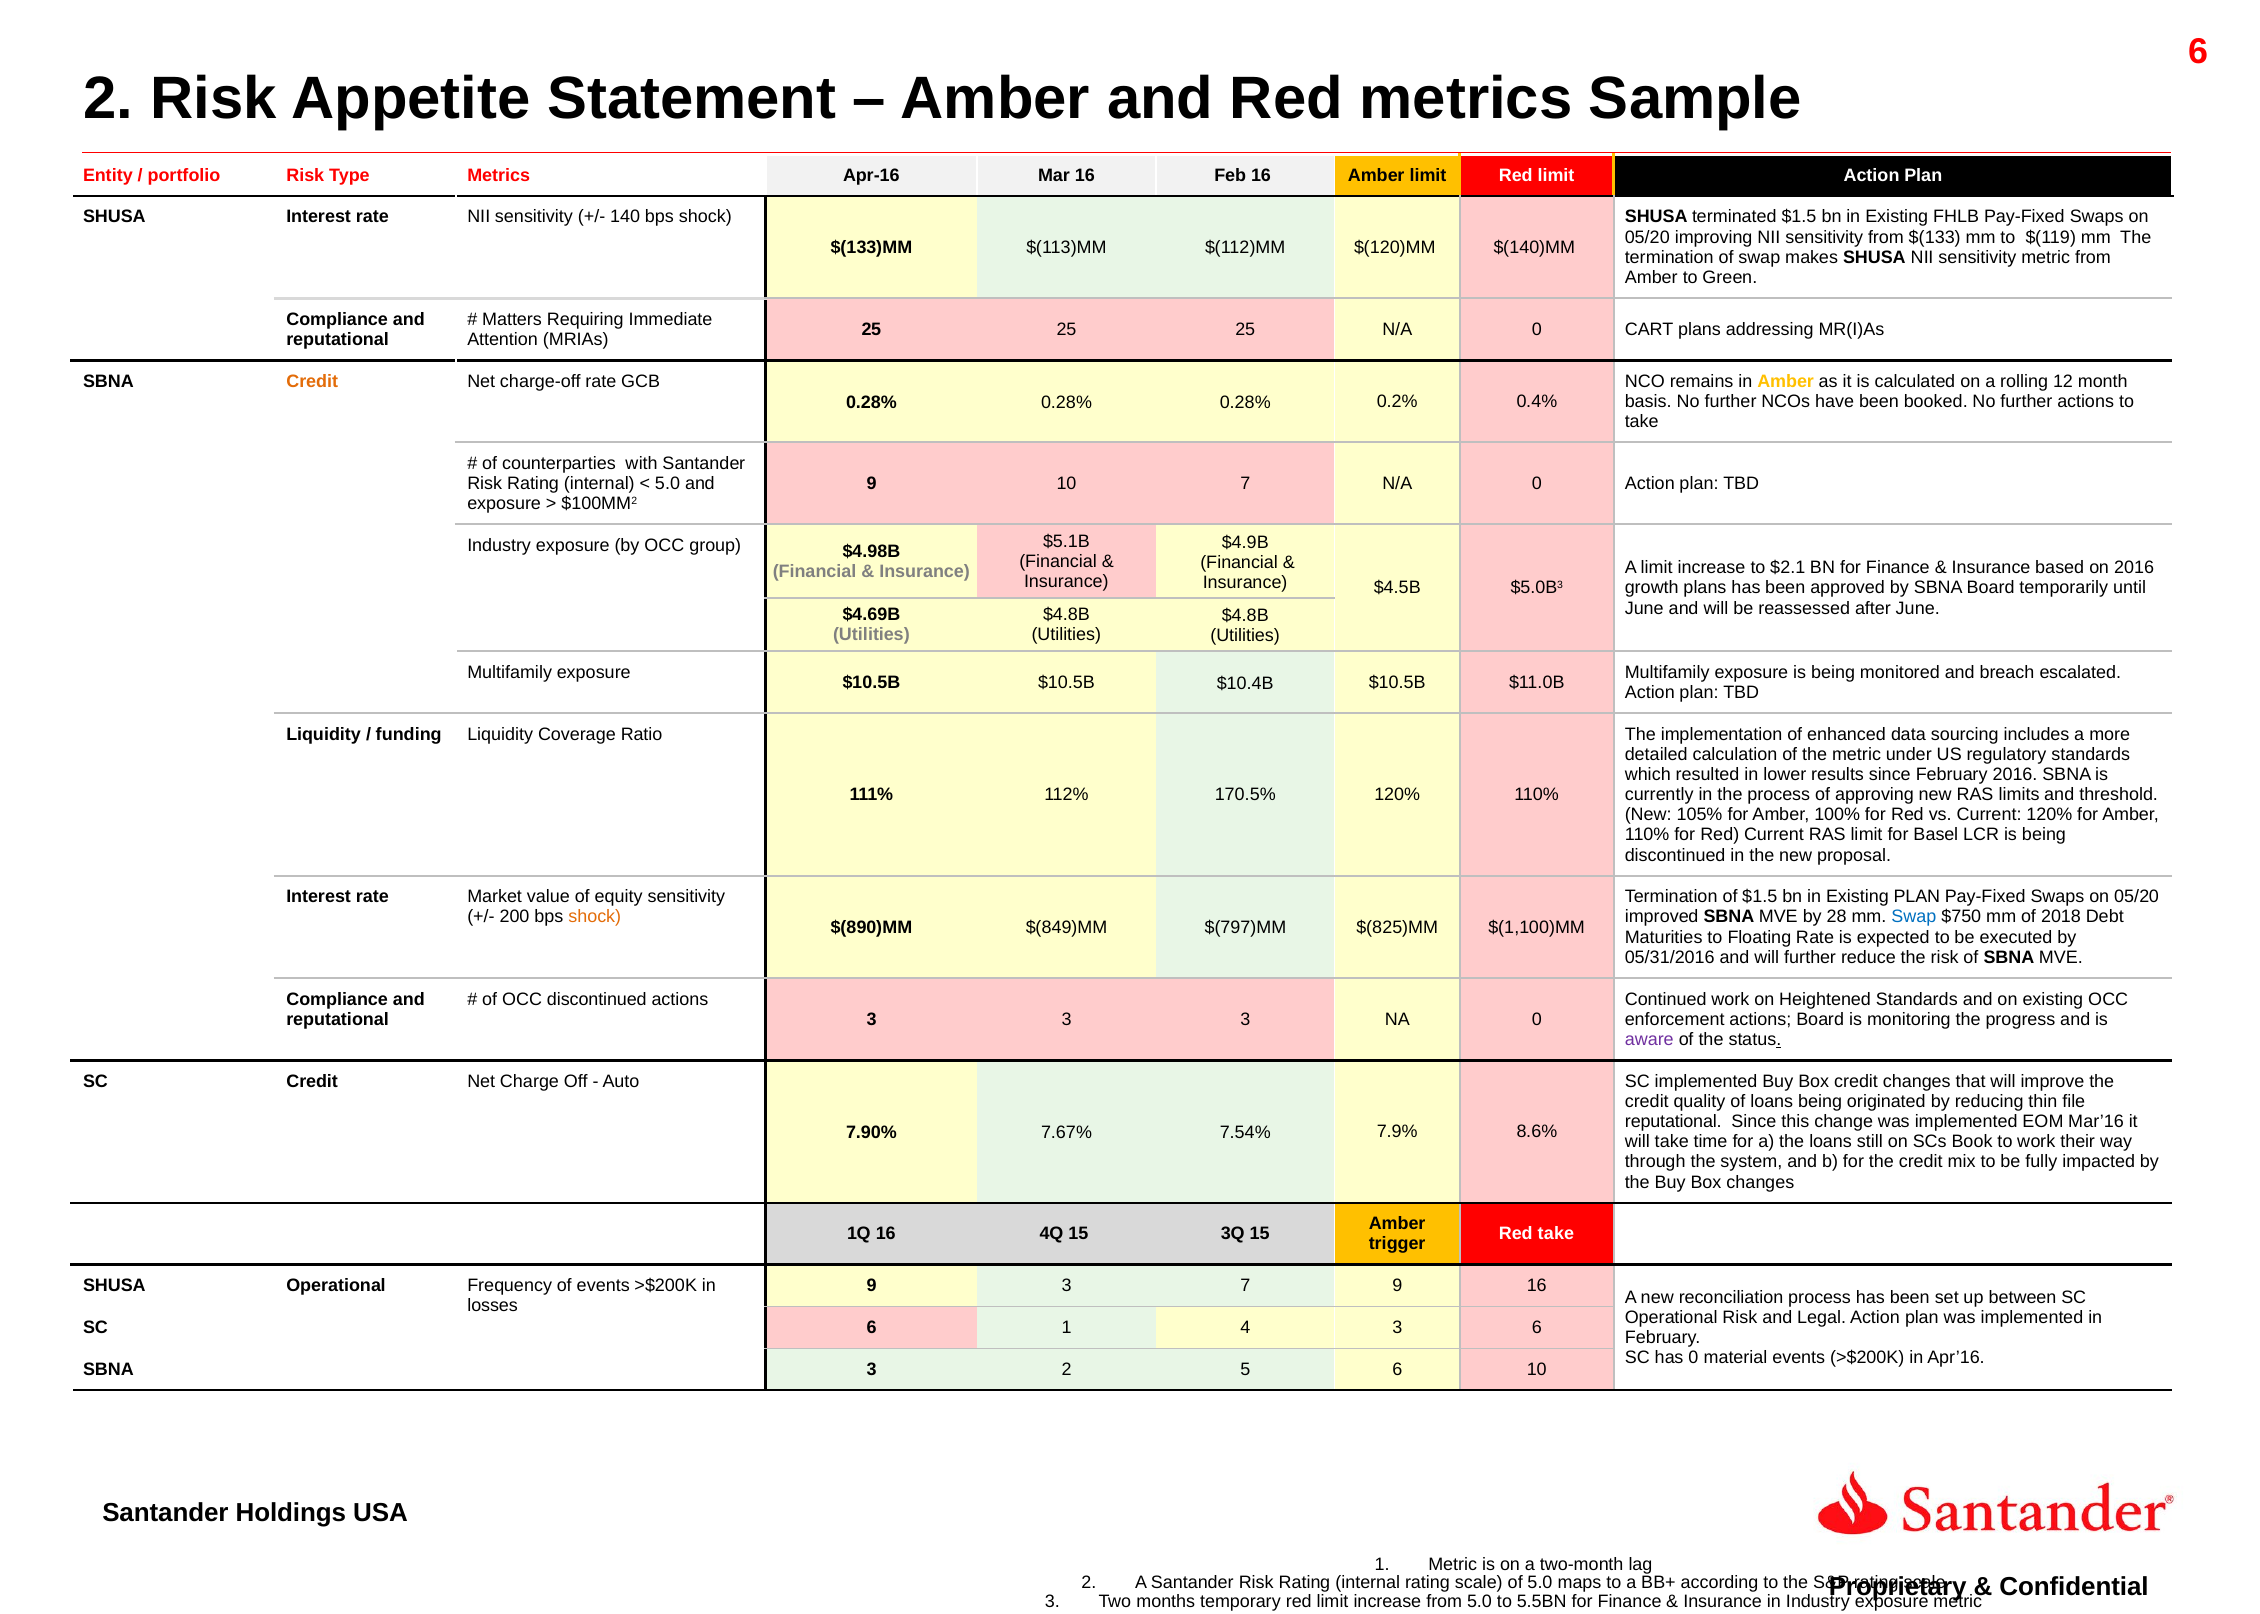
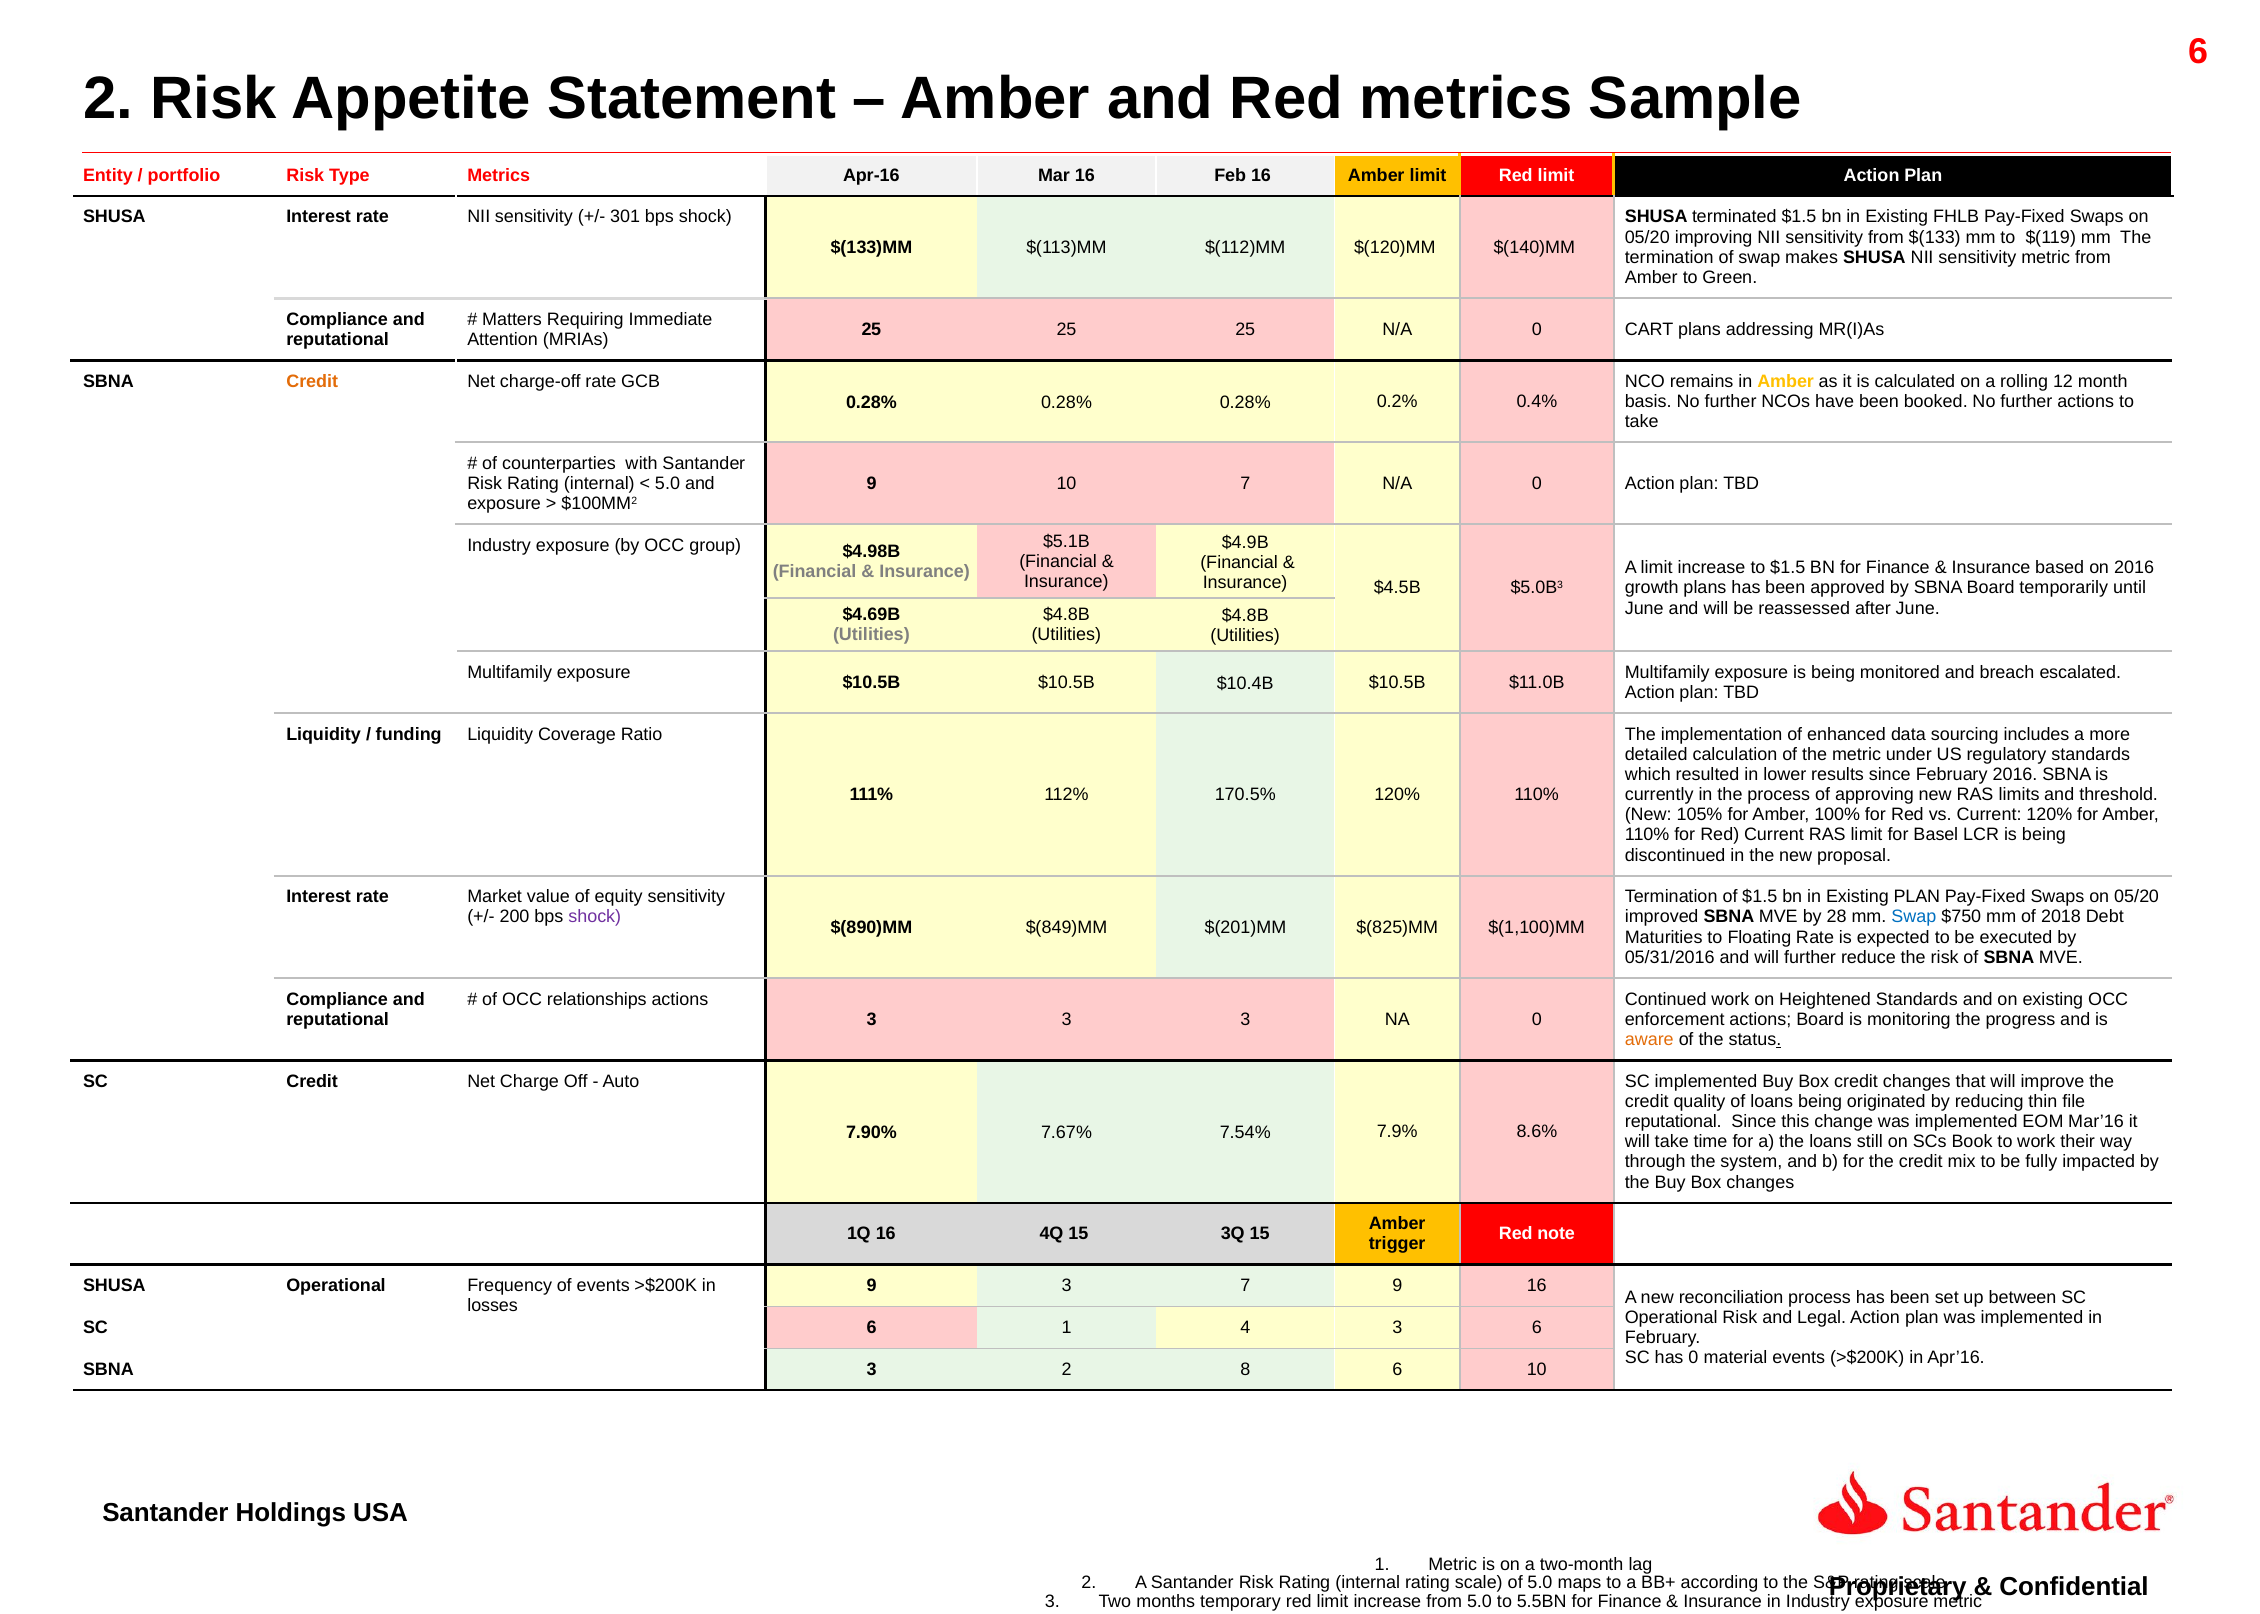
140: 140 -> 301
to $2.1: $2.1 -> $1.5
shock at (595, 917) colour: orange -> purple
$(797)MM: $(797)MM -> $(201)MM
OCC discontinued: discontinued -> relationships
aware colour: purple -> orange
Red take: take -> note
5: 5 -> 8
